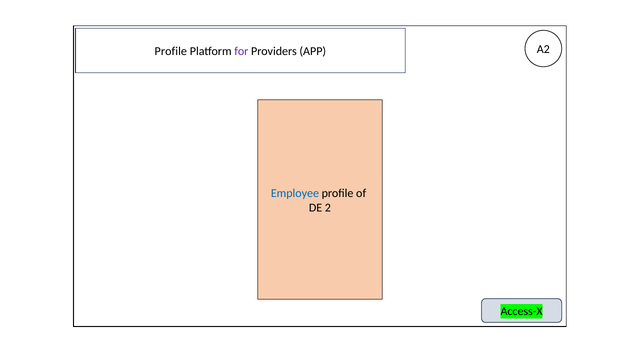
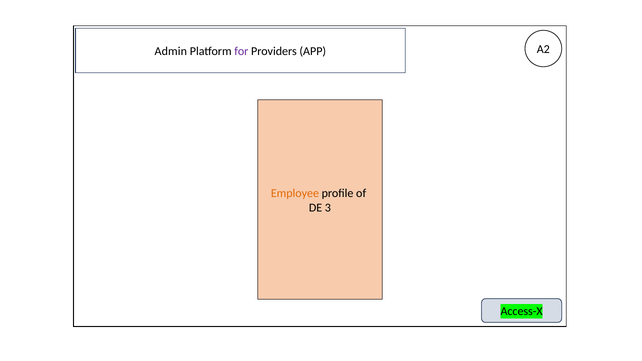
Profile at (171, 51): Profile -> Admin
Employee colour: blue -> orange
2: 2 -> 3
